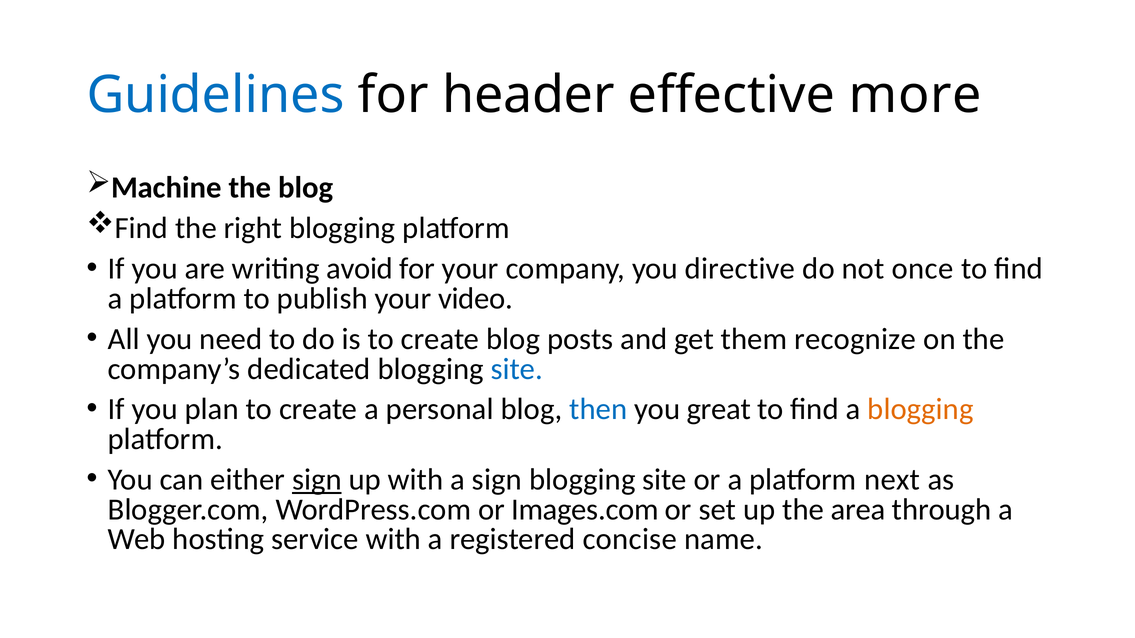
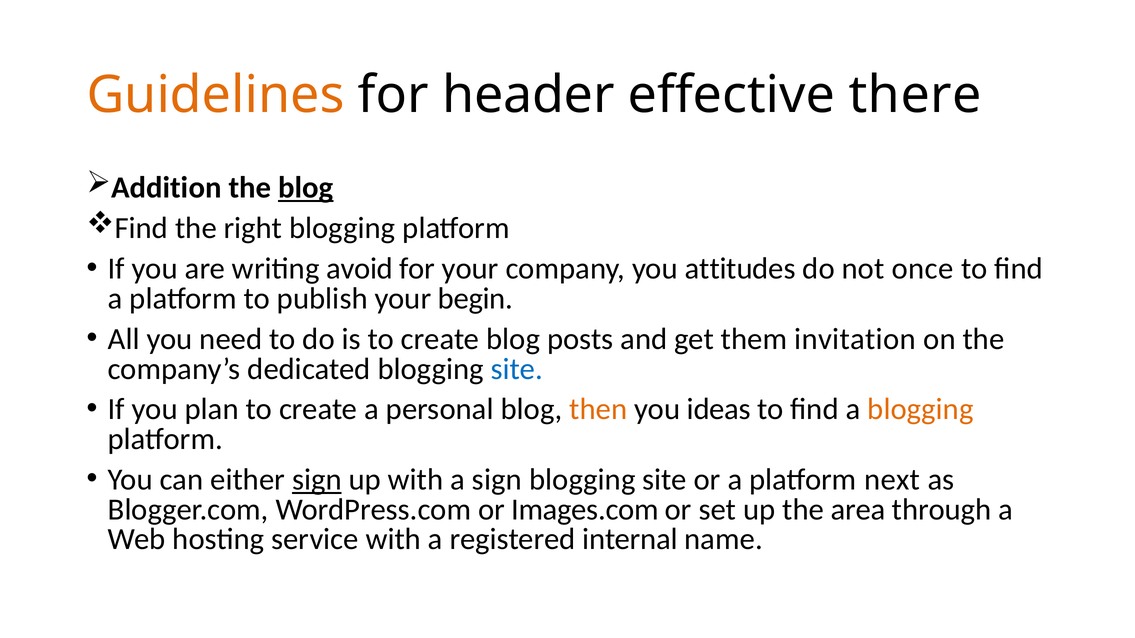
Guidelines colour: blue -> orange
more: more -> there
Machine: Machine -> Addition
blog at (306, 188) underline: none -> present
directive: directive -> attitudes
video: video -> begin
recognize: recognize -> invitation
then colour: blue -> orange
great: great -> ideas
concise: concise -> internal
